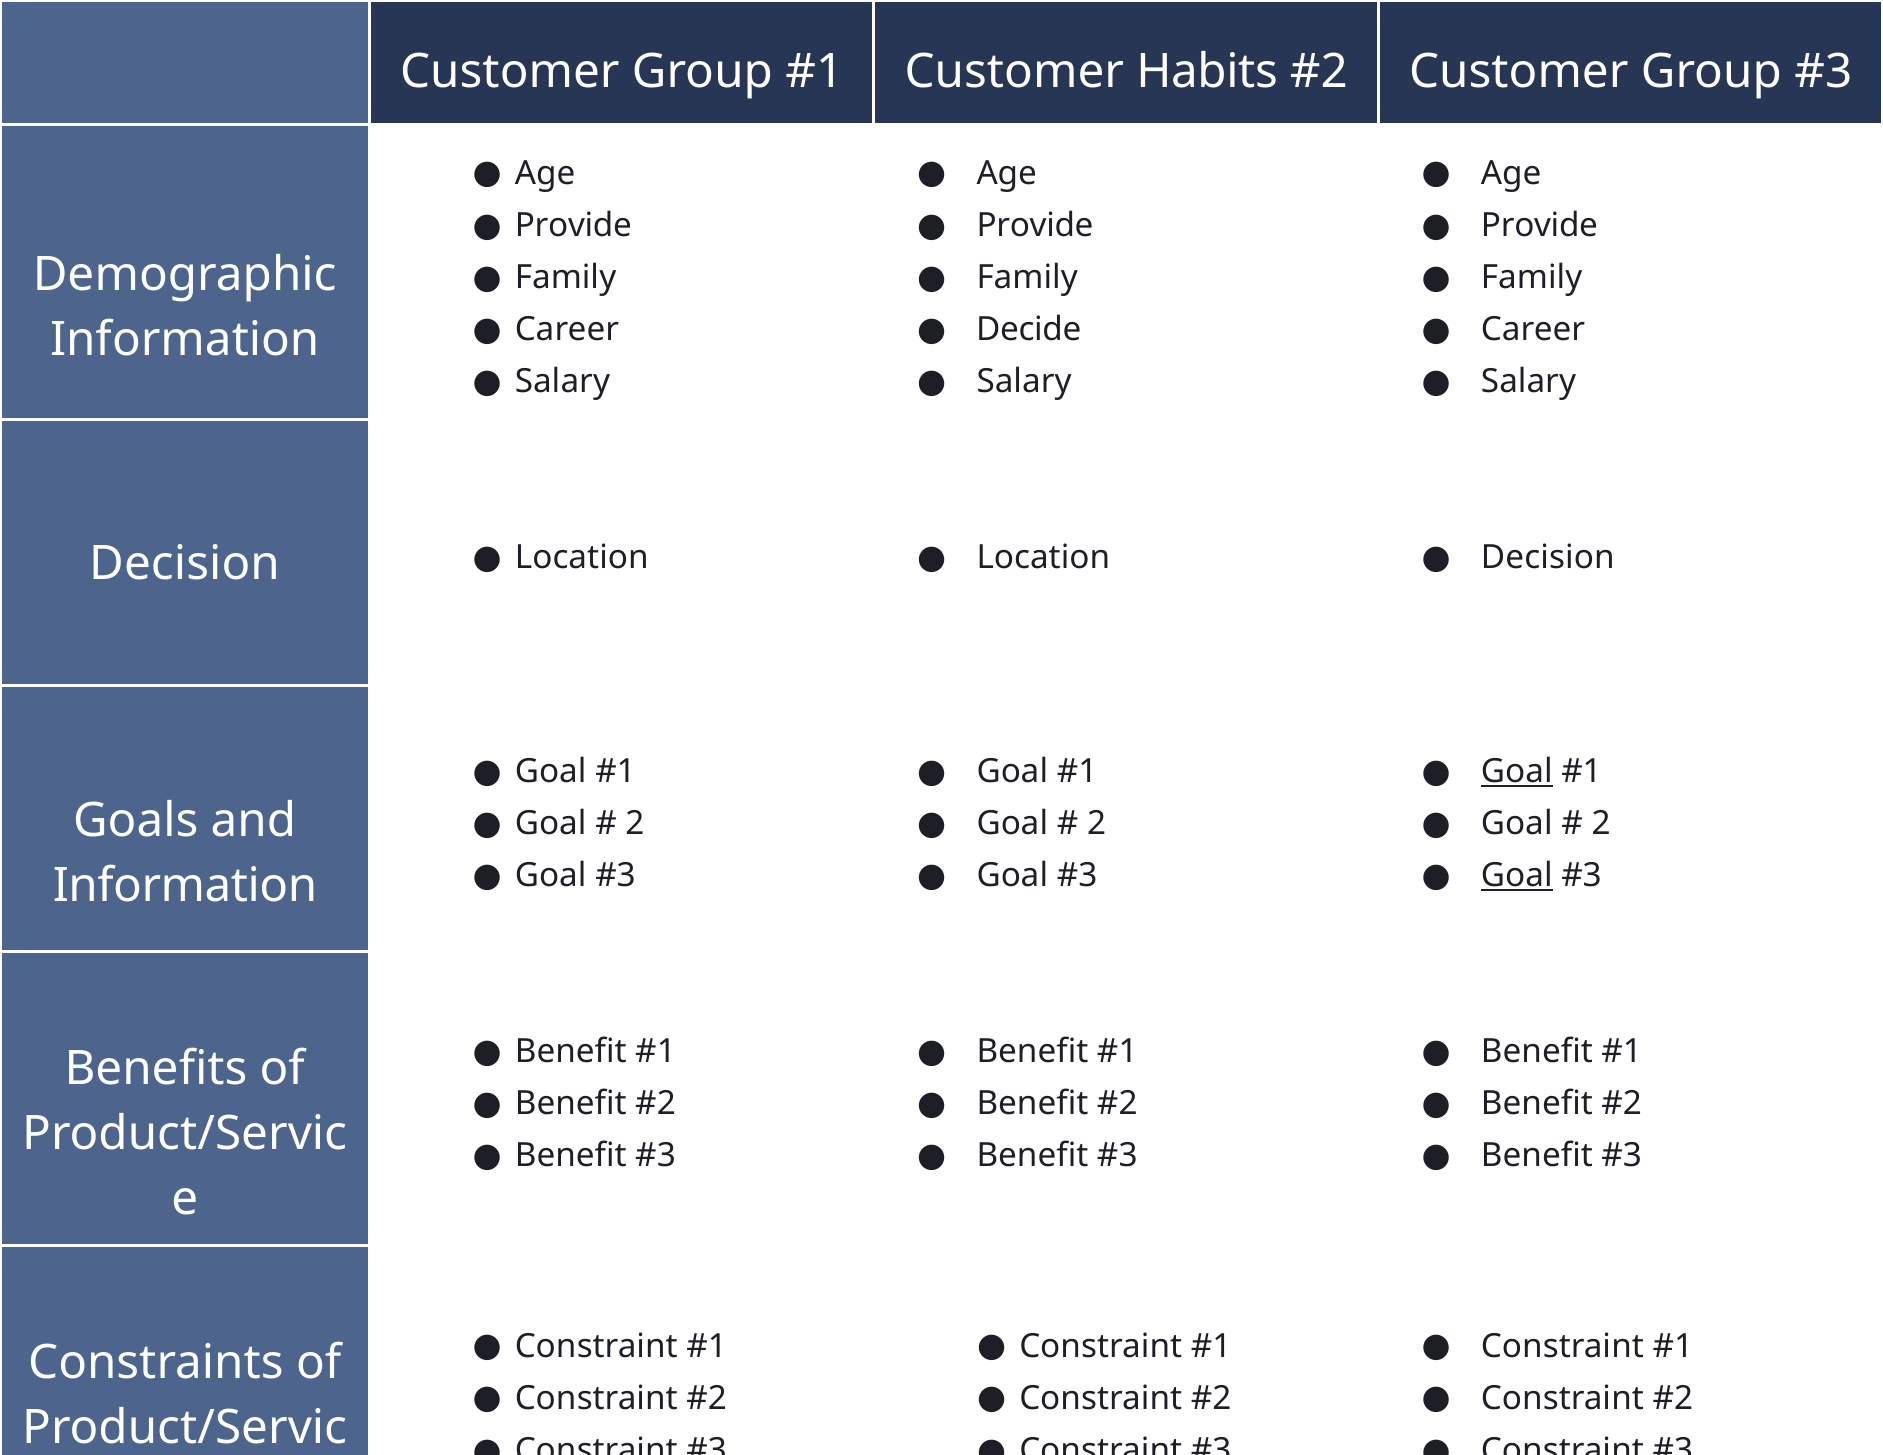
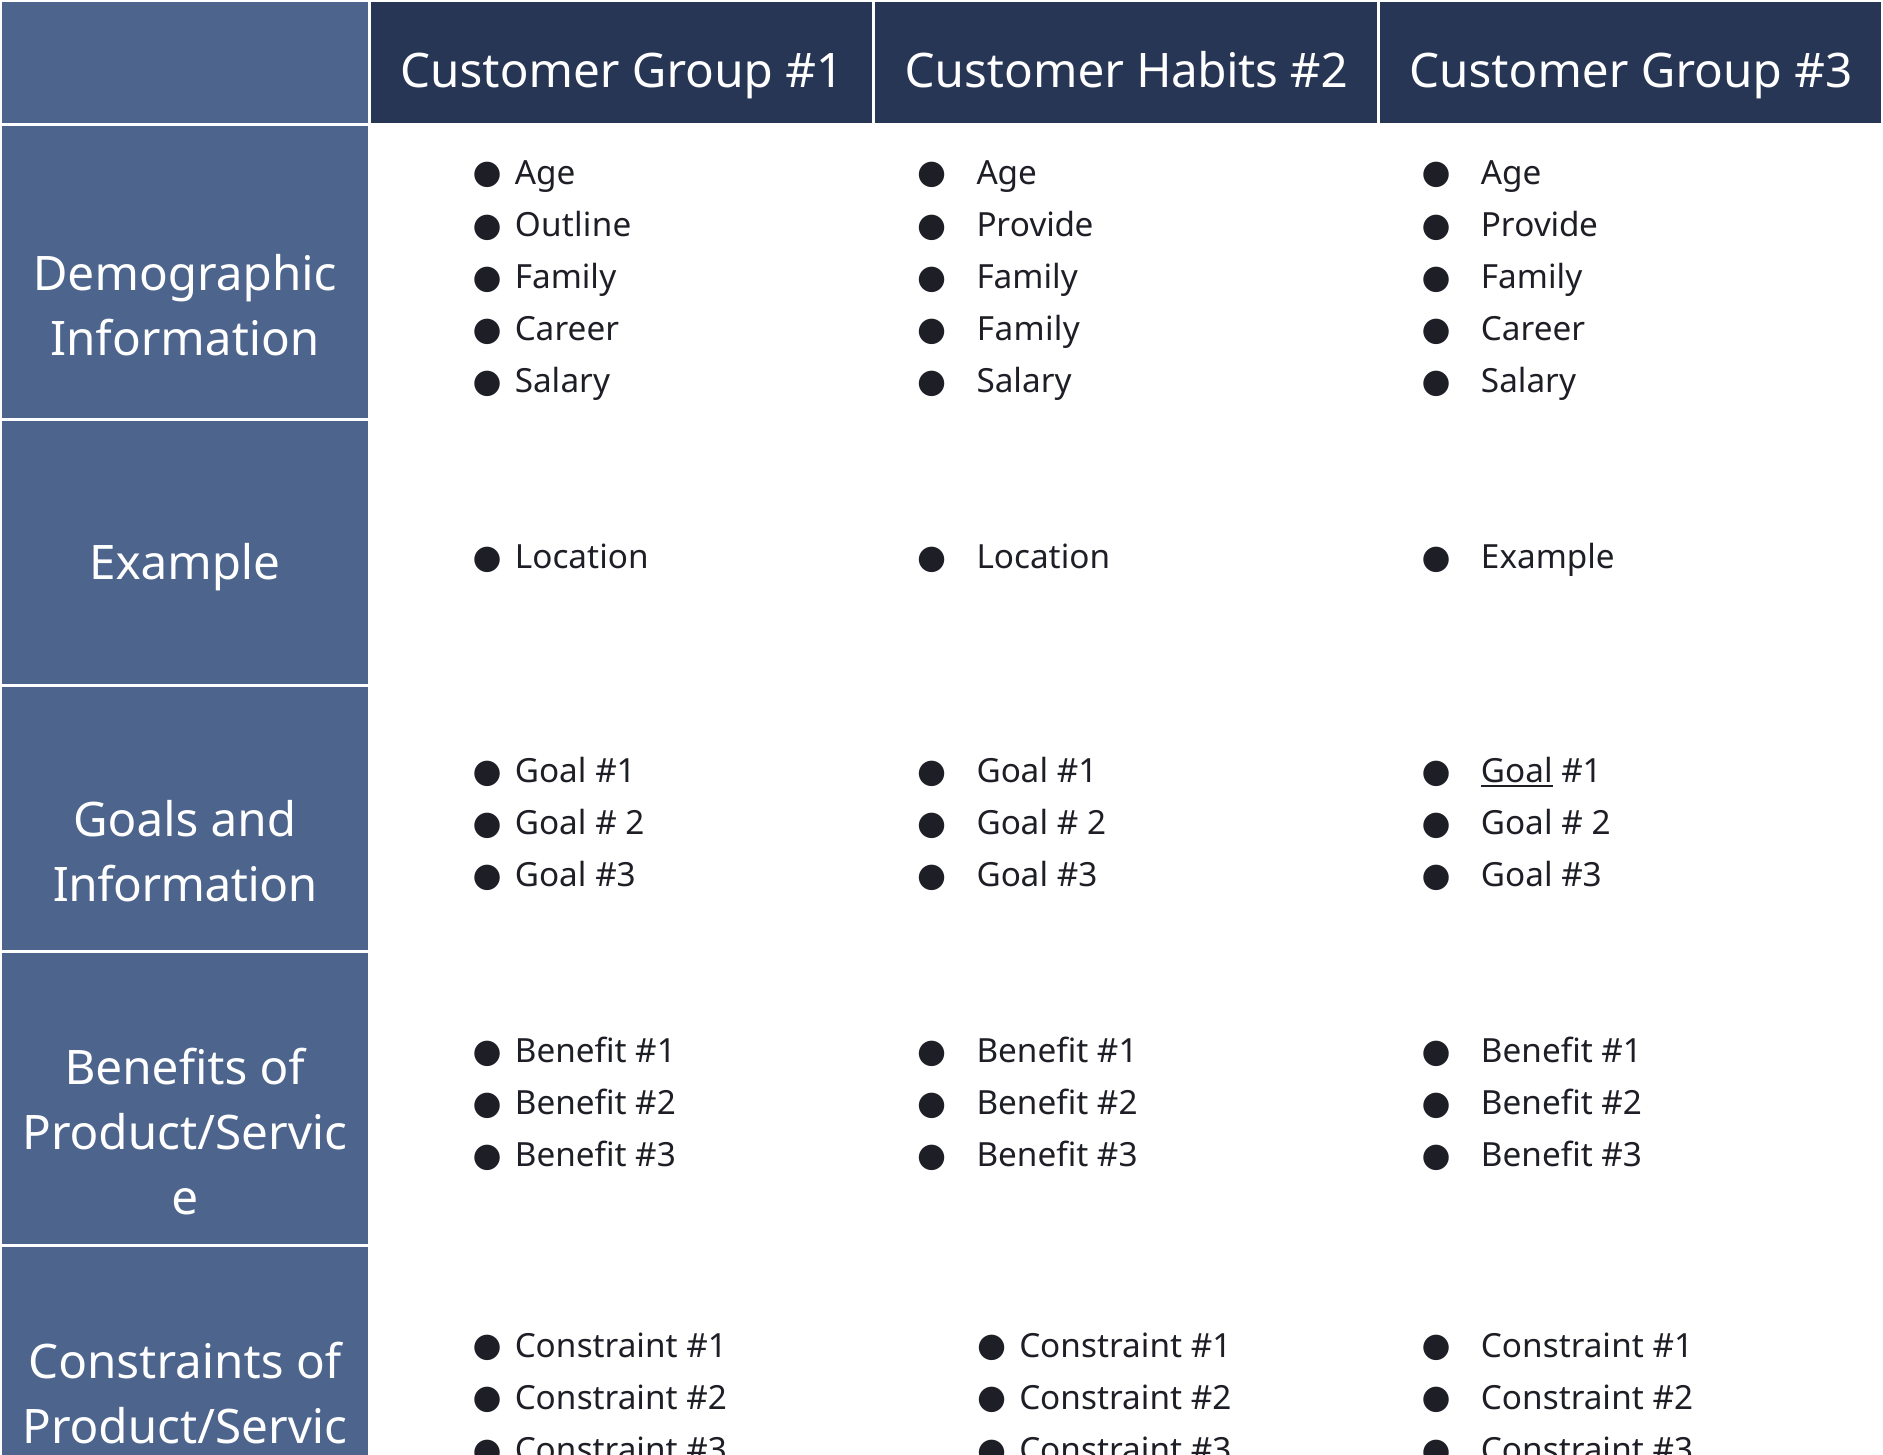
Provide at (573, 225): Provide -> Outline
Decide at (1029, 329): Decide -> Family
Decision at (185, 563): Decision -> Example
Decision at (1548, 558): Decision -> Example
Goal at (1517, 876) underline: present -> none
